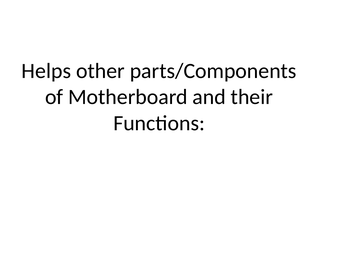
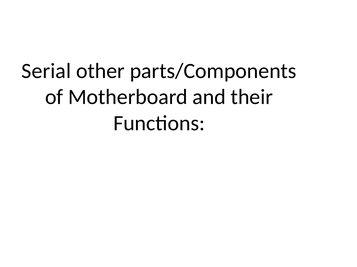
Helps: Helps -> Serial
